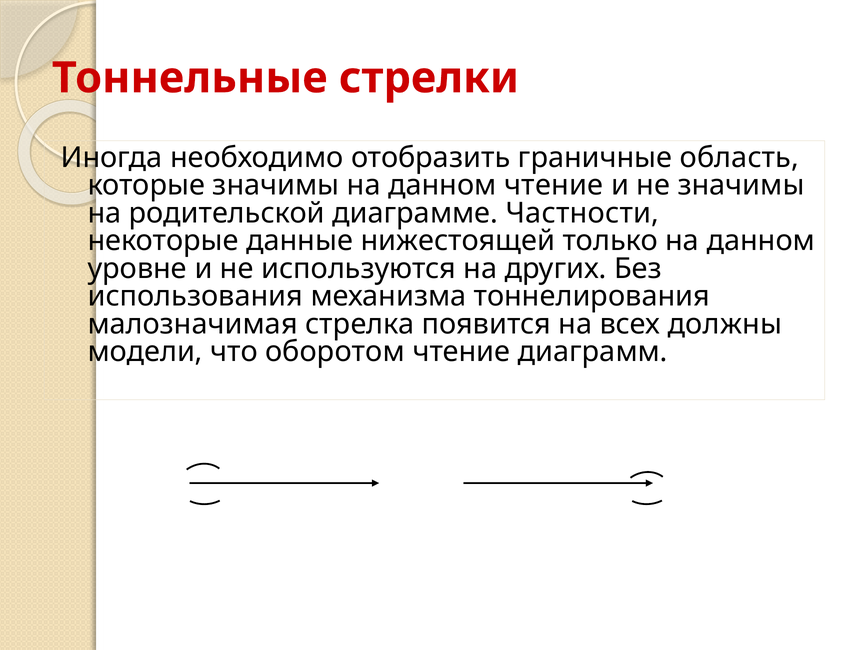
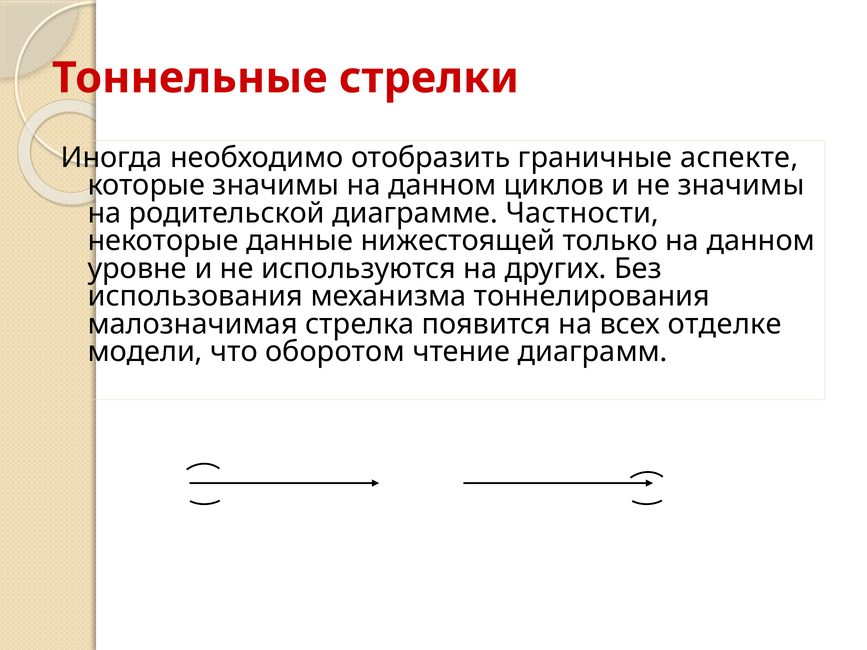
область: область -> аспекте
данном чтение: чтение -> циклов
должны: должны -> отделке
